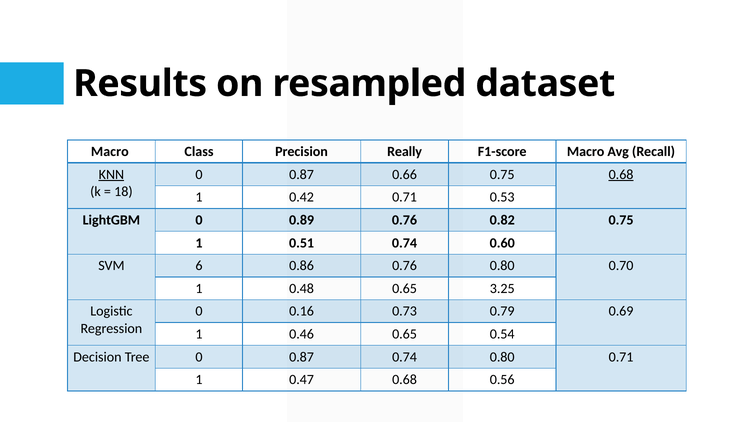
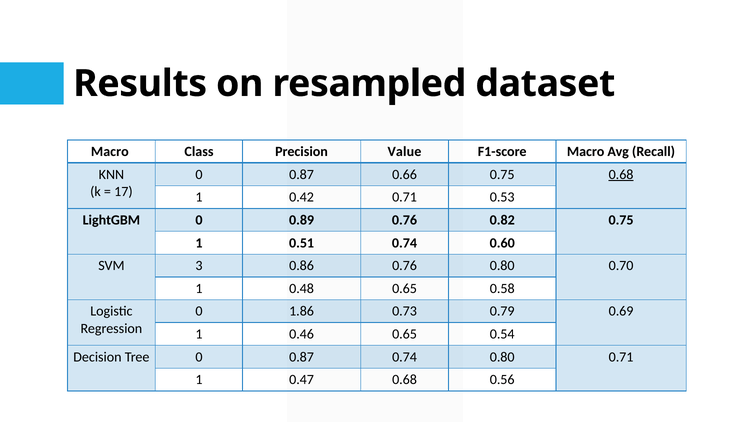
Really: Really -> Value
KNN underline: present -> none
18: 18 -> 17
6: 6 -> 3
3.25: 3.25 -> 0.58
0.16: 0.16 -> 1.86
